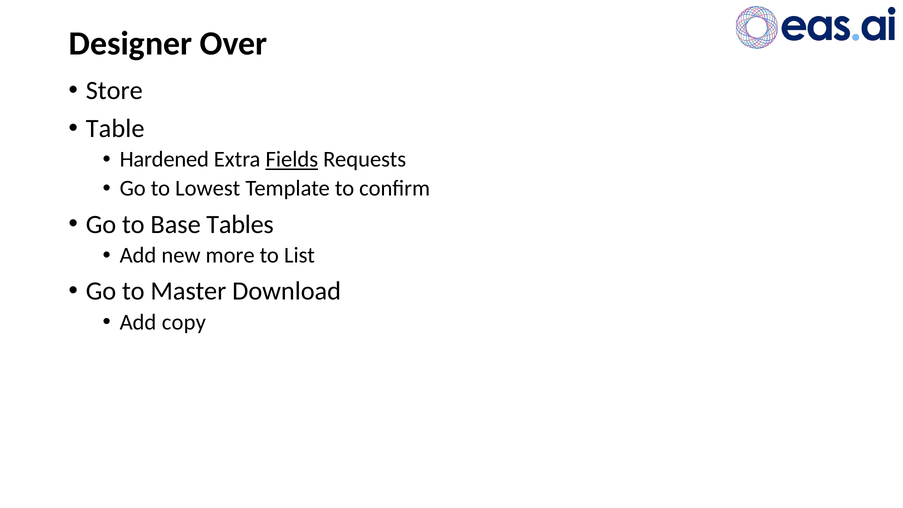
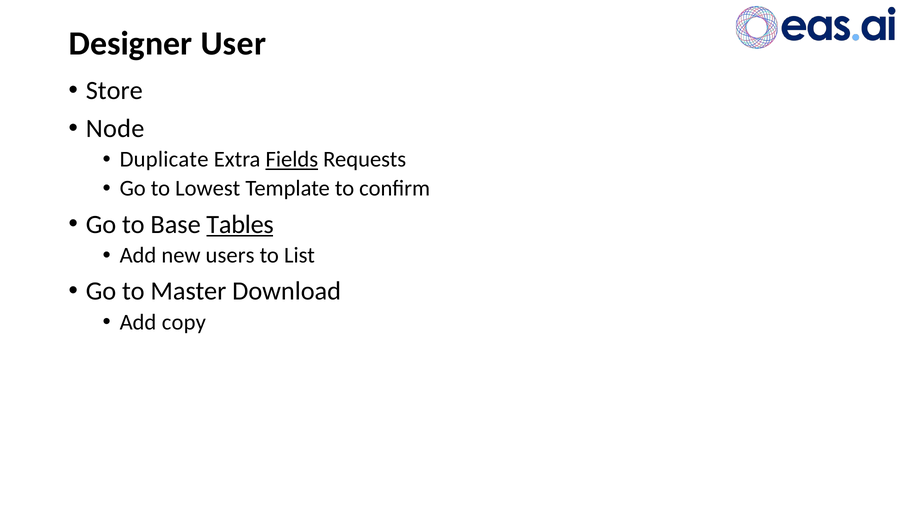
Over: Over -> User
Table: Table -> Node
Hardened: Hardened -> Duplicate
Tables underline: none -> present
more: more -> users
